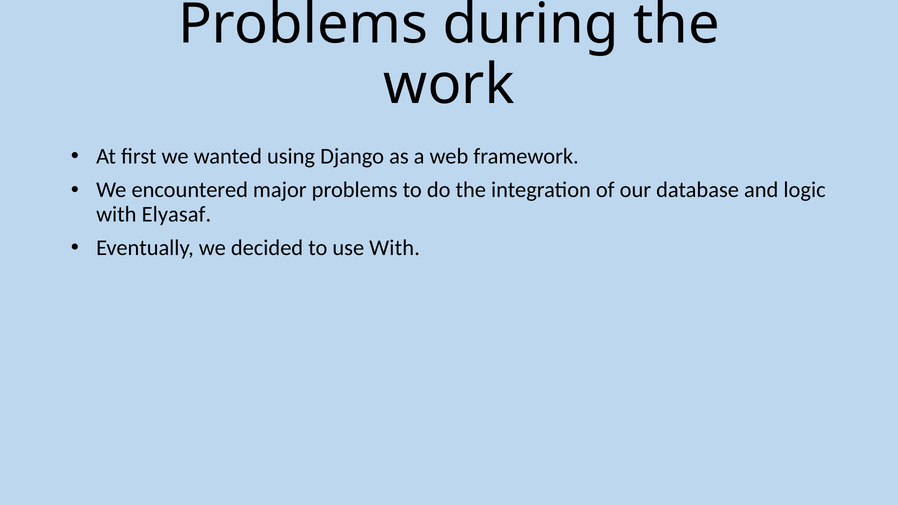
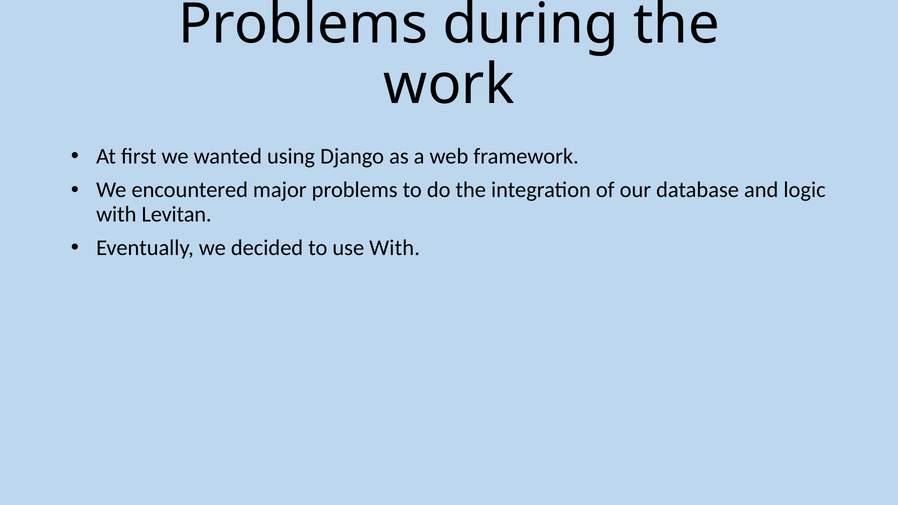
Elyasaf: Elyasaf -> Levitan
